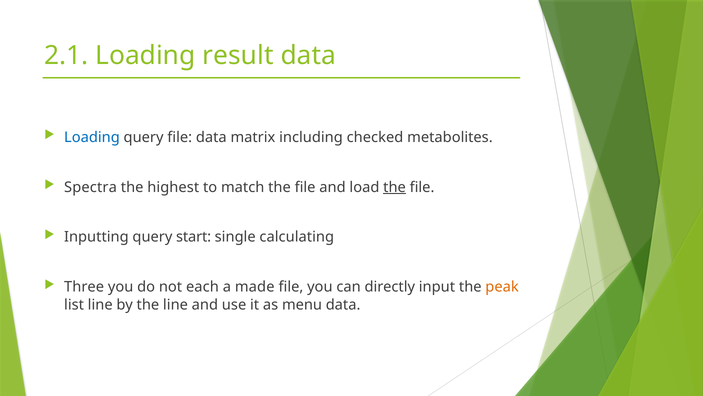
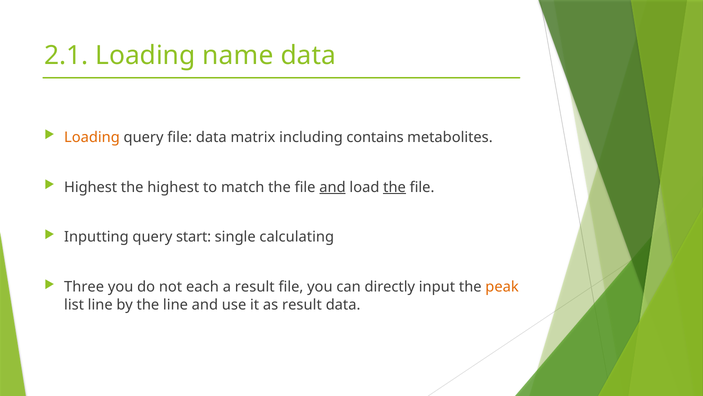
result: result -> name
Loading at (92, 137) colour: blue -> orange
checked: checked -> contains
Spectra at (90, 187): Spectra -> Highest
and at (333, 187) underline: none -> present
a made: made -> result
as menu: menu -> result
